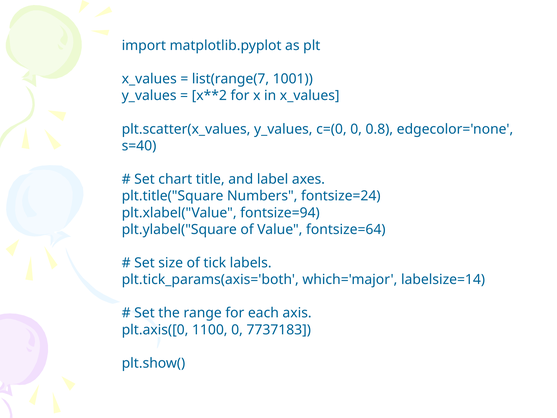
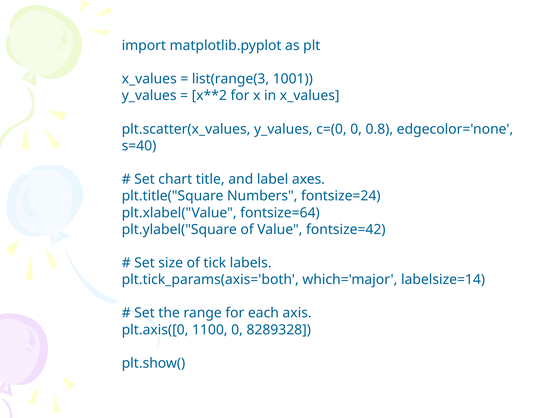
list(range(7: list(range(7 -> list(range(3
fontsize=94: fontsize=94 -> fontsize=64
fontsize=64: fontsize=64 -> fontsize=42
7737183: 7737183 -> 8289328
